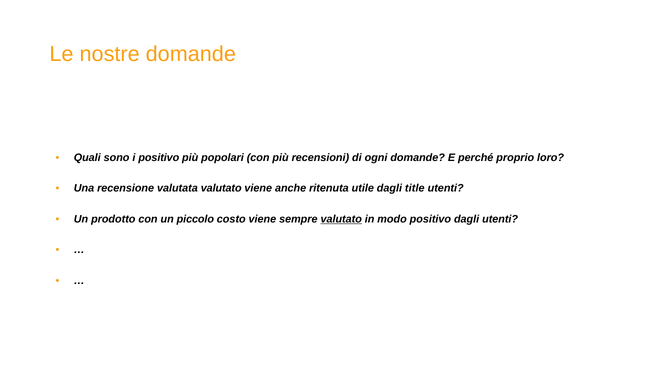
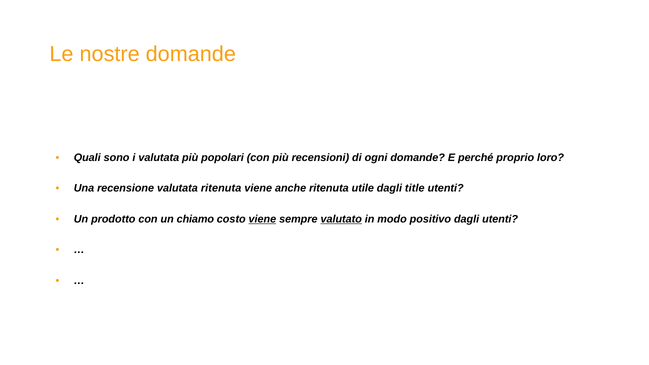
i positivo: positivo -> valutata
valutata valutato: valutato -> ritenuta
piccolo: piccolo -> chiamo
viene at (262, 219) underline: none -> present
